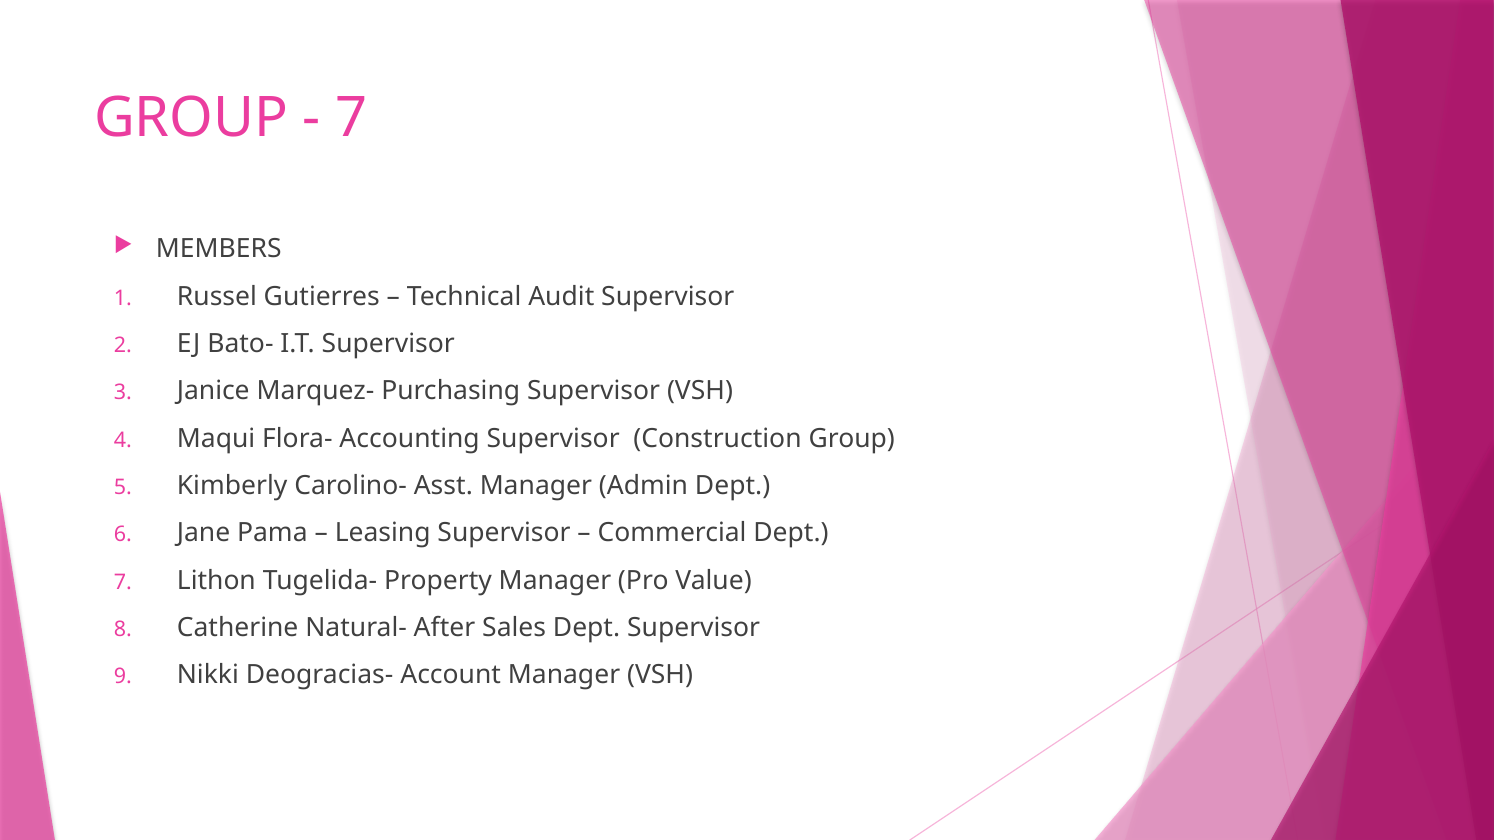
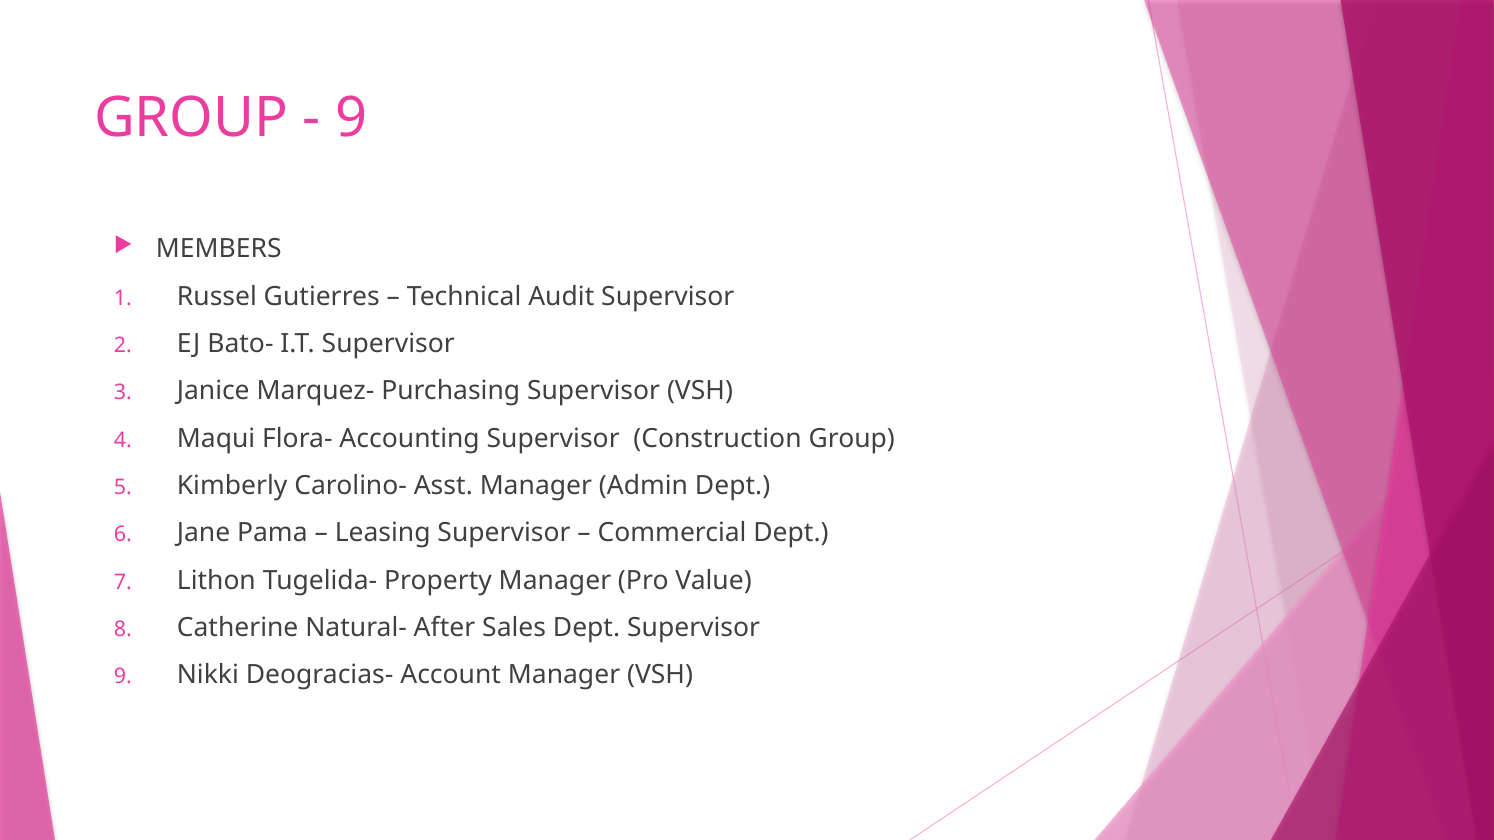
7 at (351, 118): 7 -> 9
